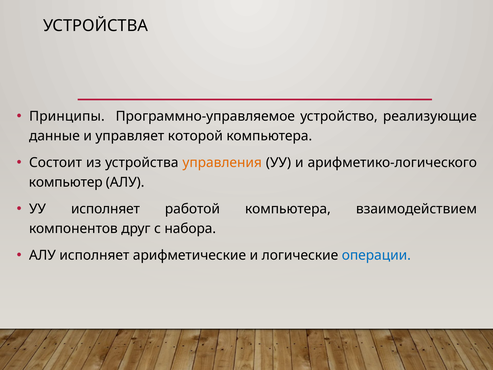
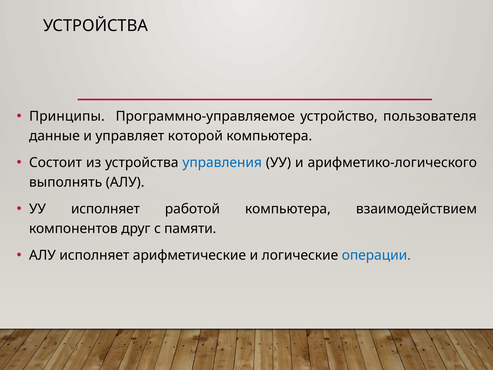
реализующие: реализующие -> пользователя
управления colour: orange -> blue
компьютер: компьютер -> выполнять
набора: набора -> памяти
